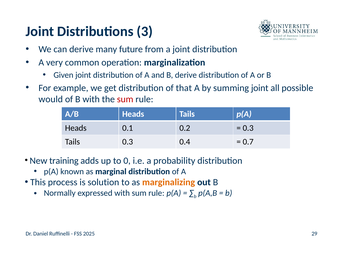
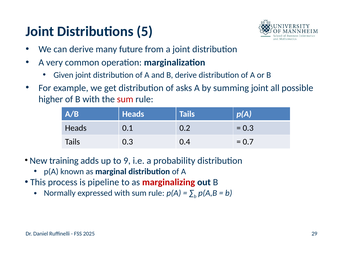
3: 3 -> 5
that: that -> asks
would: would -> higher
0: 0 -> 9
solution: solution -> pipeline
marginalizing colour: orange -> red
